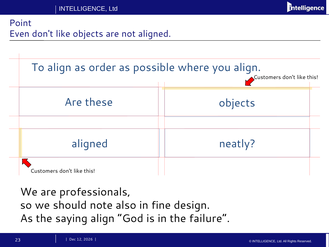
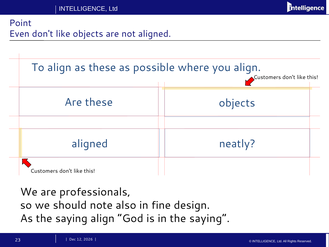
as order: order -> these
in the failure: failure -> saying
